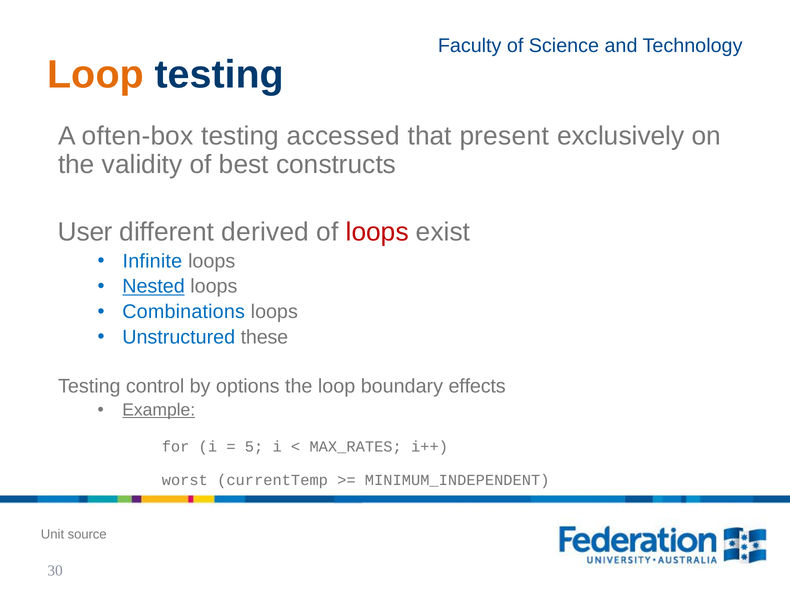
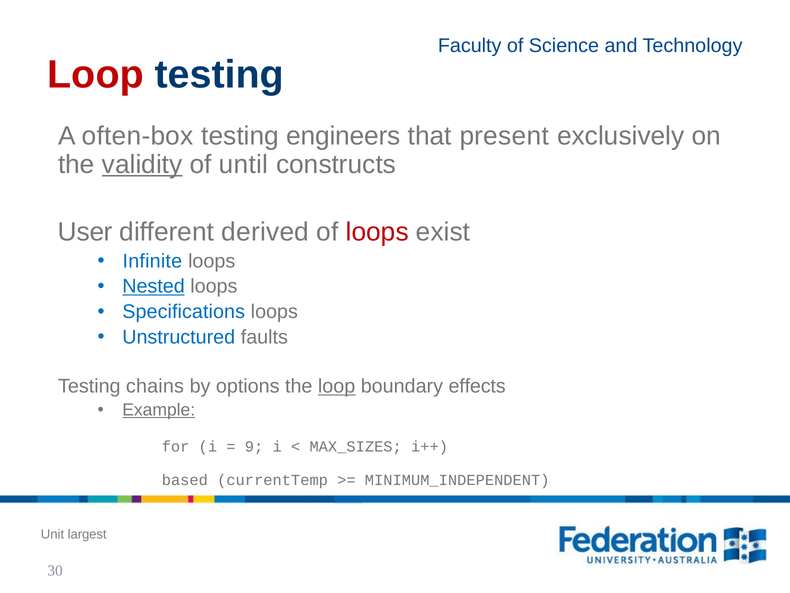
Loop at (96, 74) colour: orange -> red
accessed: accessed -> engineers
validity underline: none -> present
best: best -> until
Combinations: Combinations -> Specifications
these: these -> faults
control: control -> chains
loop at (337, 386) underline: none -> present
5: 5 -> 9
MAX_RATES: MAX_RATES -> MAX_SIZES
worst: worst -> based
source: source -> largest
